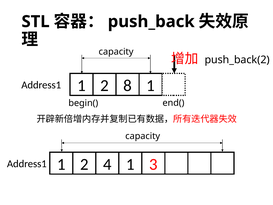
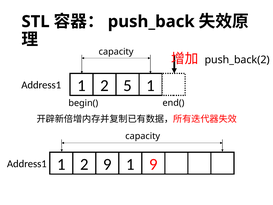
8: 8 -> 5
2 4: 4 -> 9
1 3: 3 -> 9
